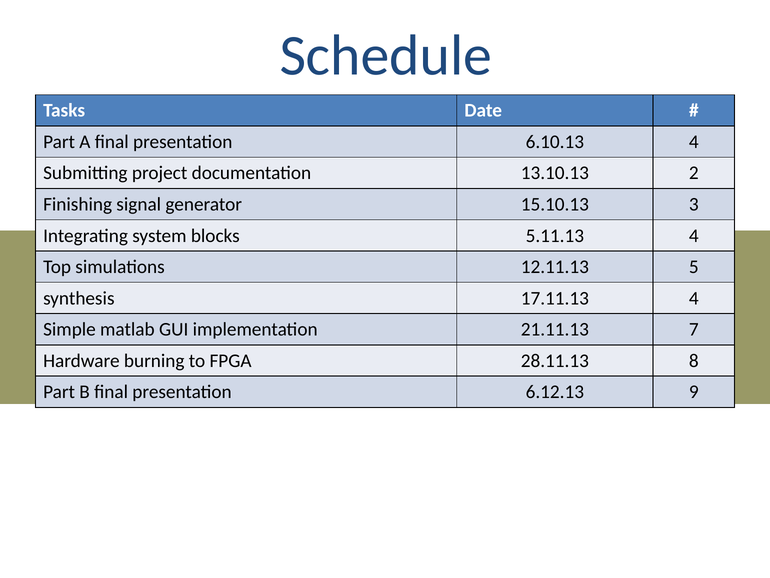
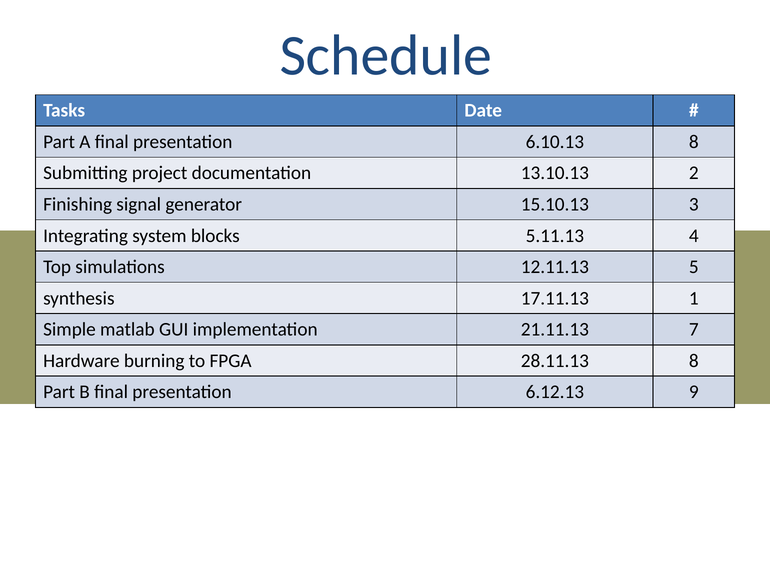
6.10.13 4: 4 -> 8
17.11.13 4: 4 -> 1
